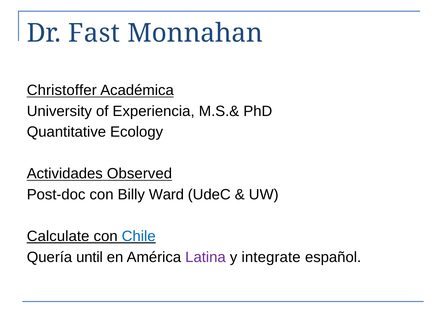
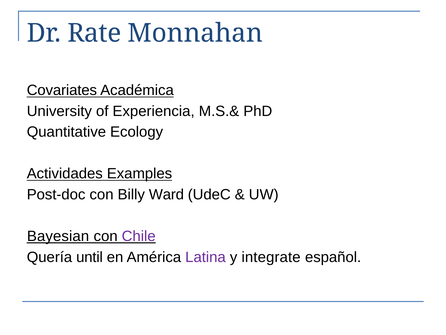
Fast: Fast -> Rate
Christoffer: Christoffer -> Covariates
Observed: Observed -> Examples
Calculate: Calculate -> Bayesian
Chile colour: blue -> purple
